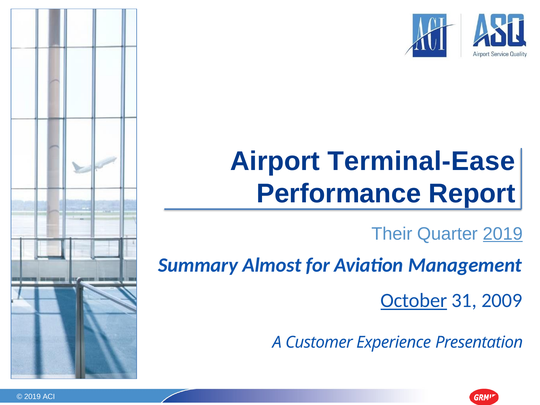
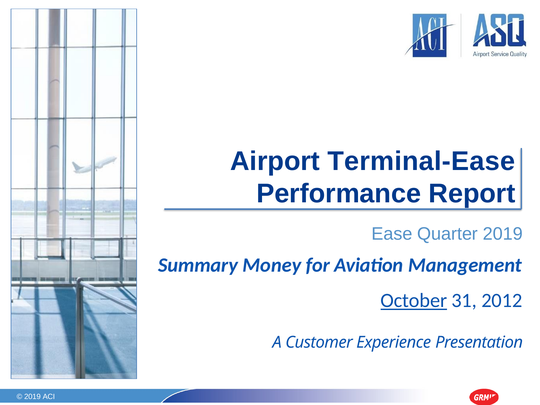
Their: Their -> Ease
2019 at (503, 234) underline: present -> none
Almost: Almost -> Money
2009: 2009 -> 2012
